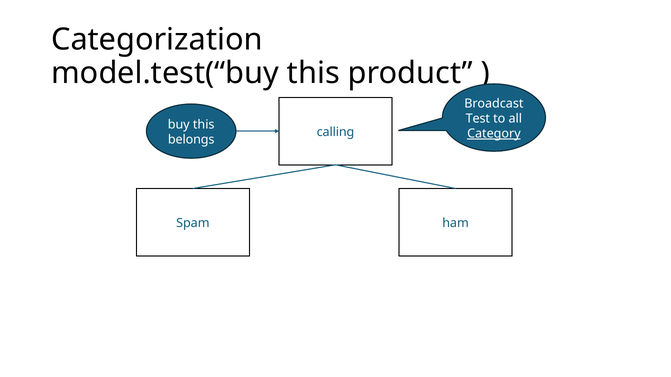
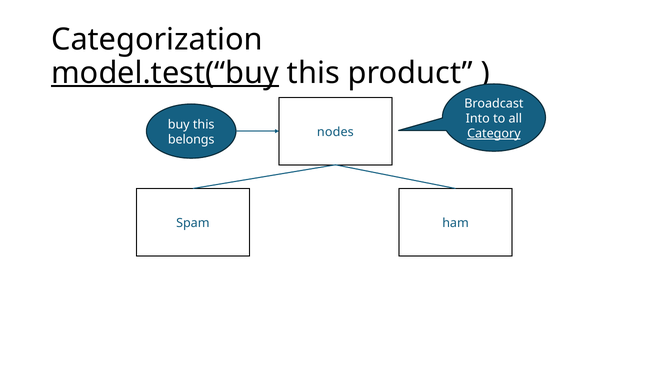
model.test(“buy underline: none -> present
Test: Test -> Into
calling: calling -> nodes
